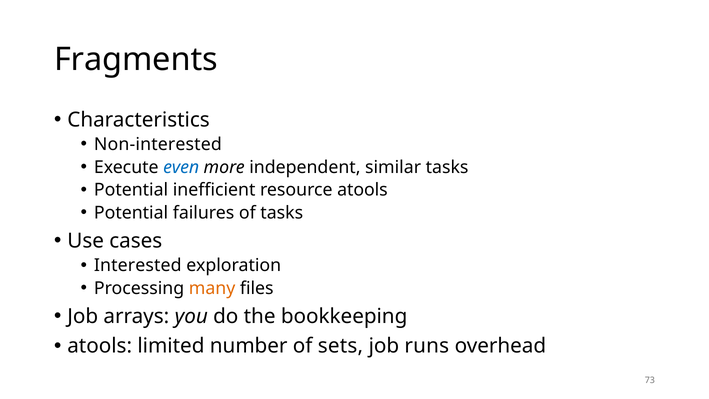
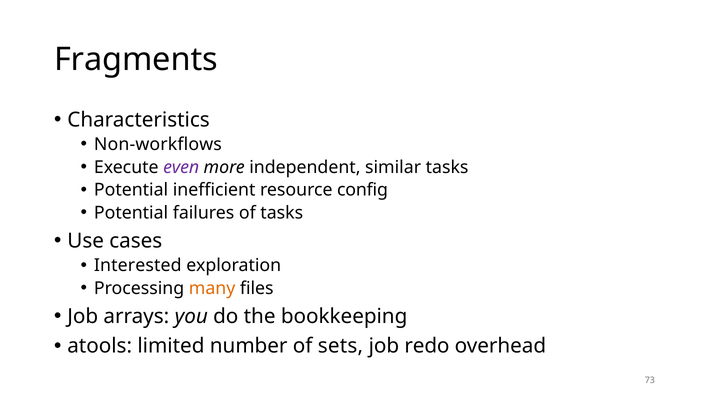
Non-interested: Non-interested -> Non-workflows
even colour: blue -> purple
resource atools: atools -> config
runs: runs -> redo
